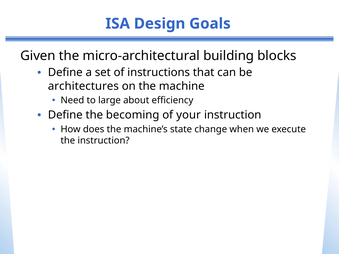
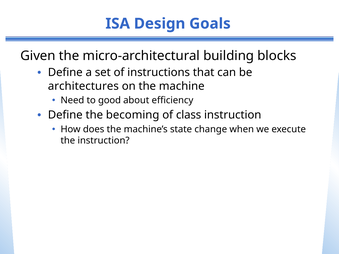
large: large -> good
your: your -> class
